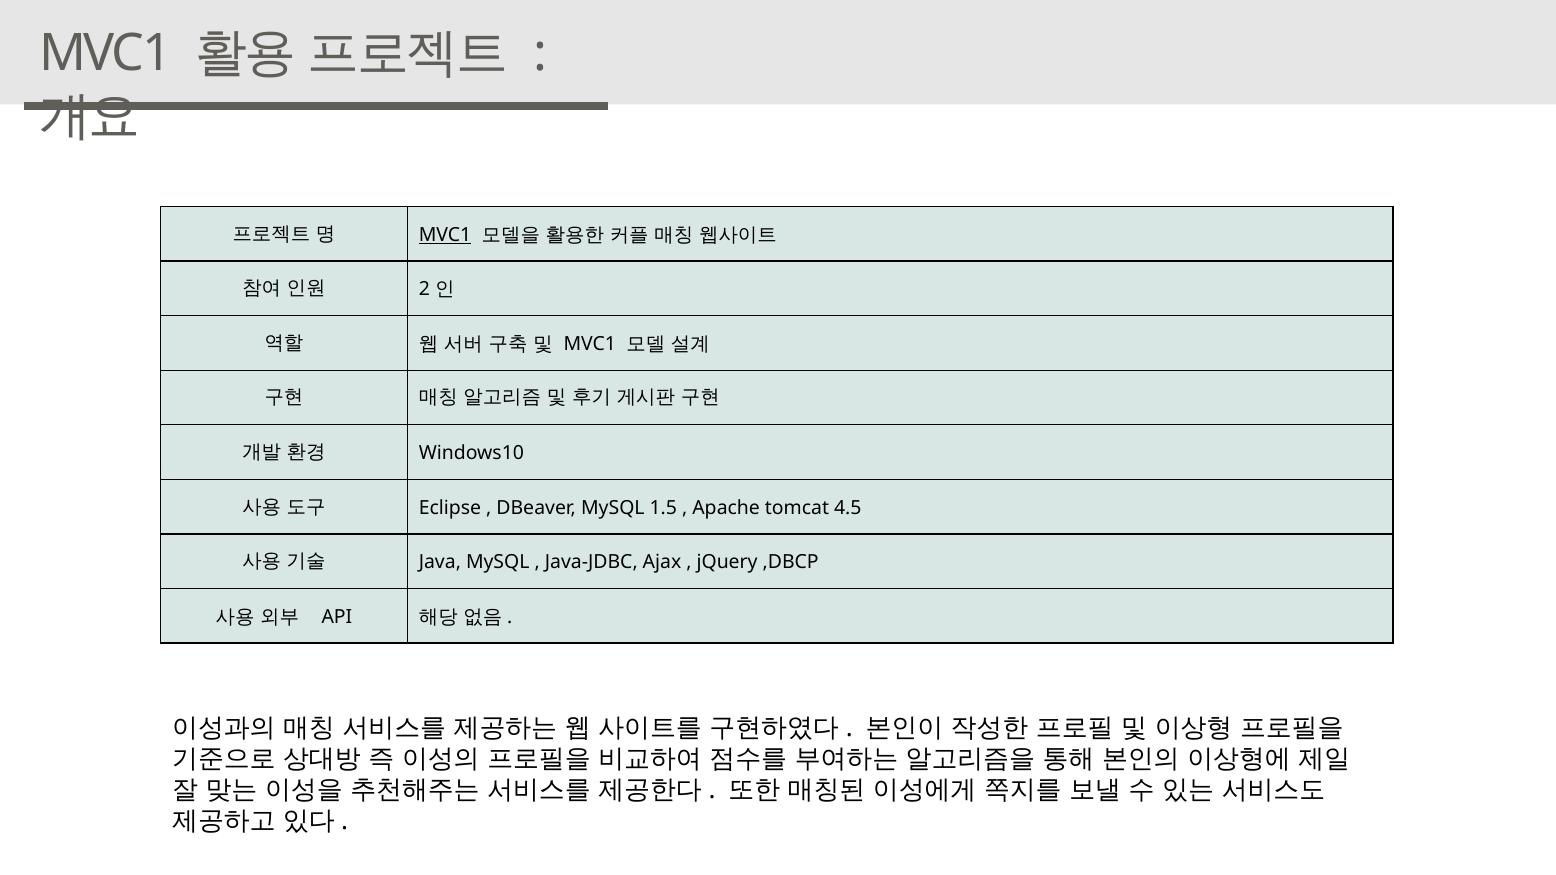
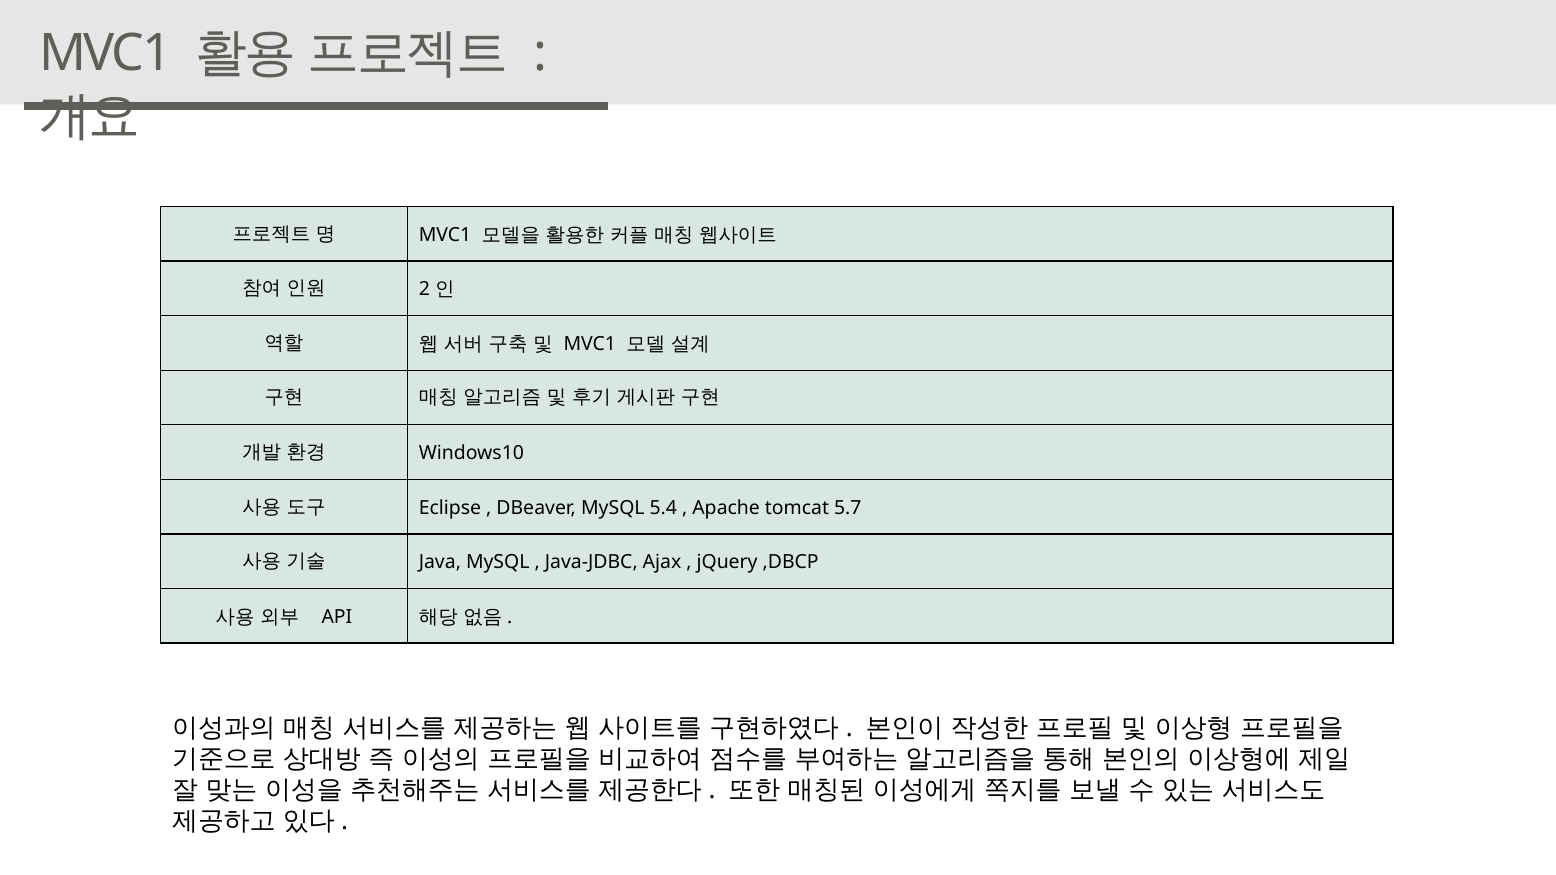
MVC1 at (445, 235) underline: present -> none
1.5: 1.5 -> 5.4
4.5: 4.5 -> 5.7
